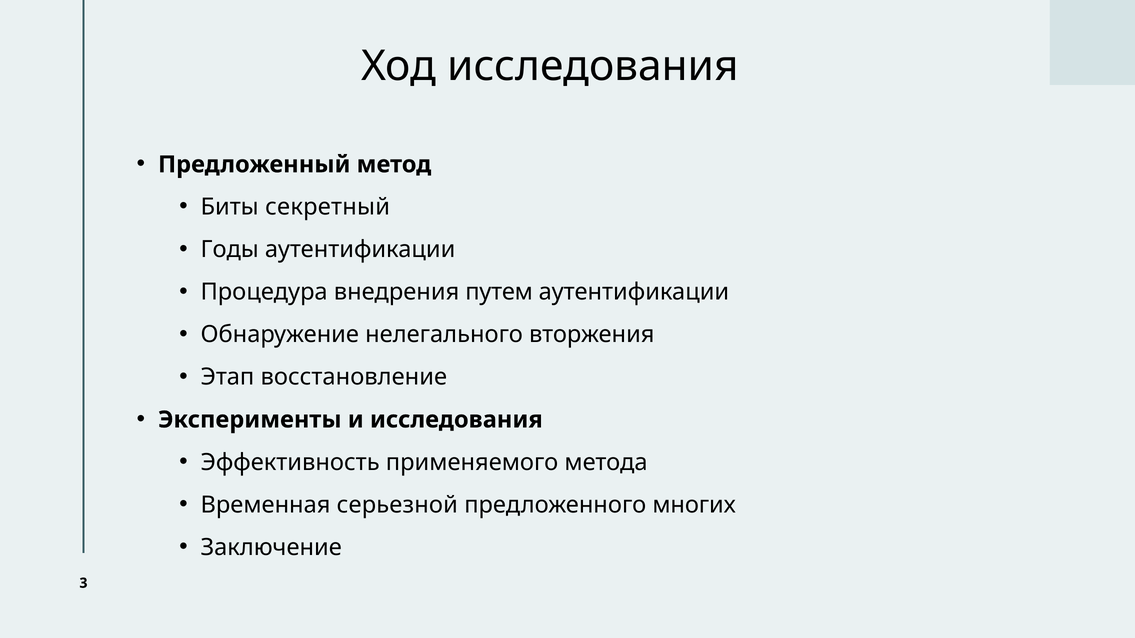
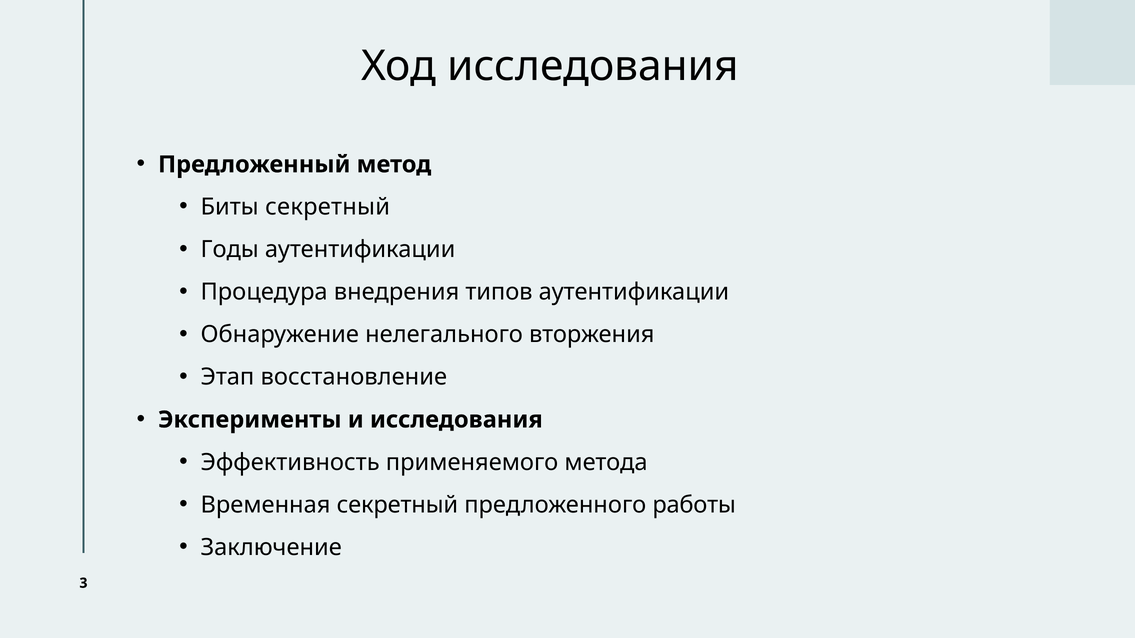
путем: путем -> типов
Временная серьезной: серьезной -> секретный
многих: многих -> работы
